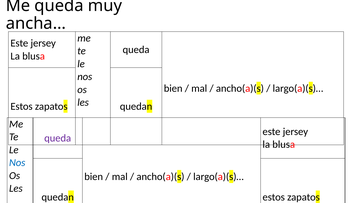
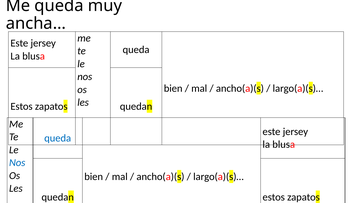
queda at (58, 138) colour: purple -> blue
